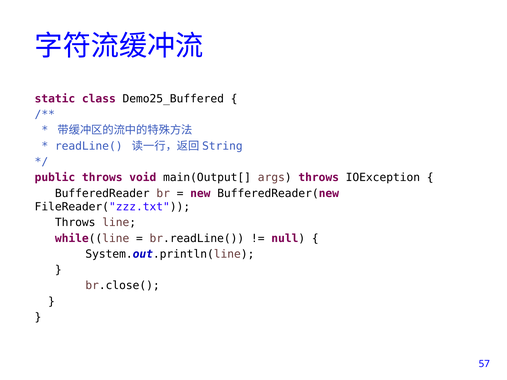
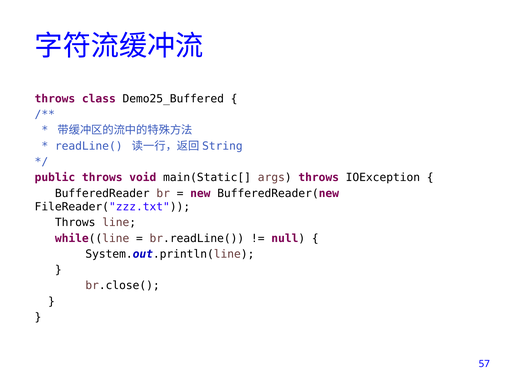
static at (55, 99): static -> throws
main(Output[: main(Output[ -> main(Static[
